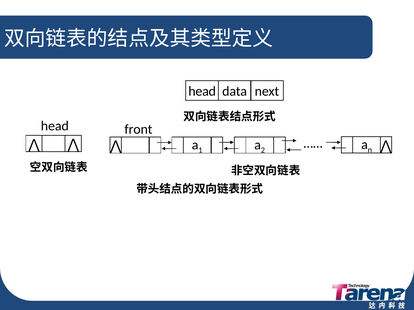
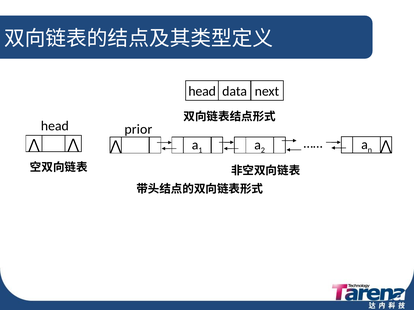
front: front -> prior
